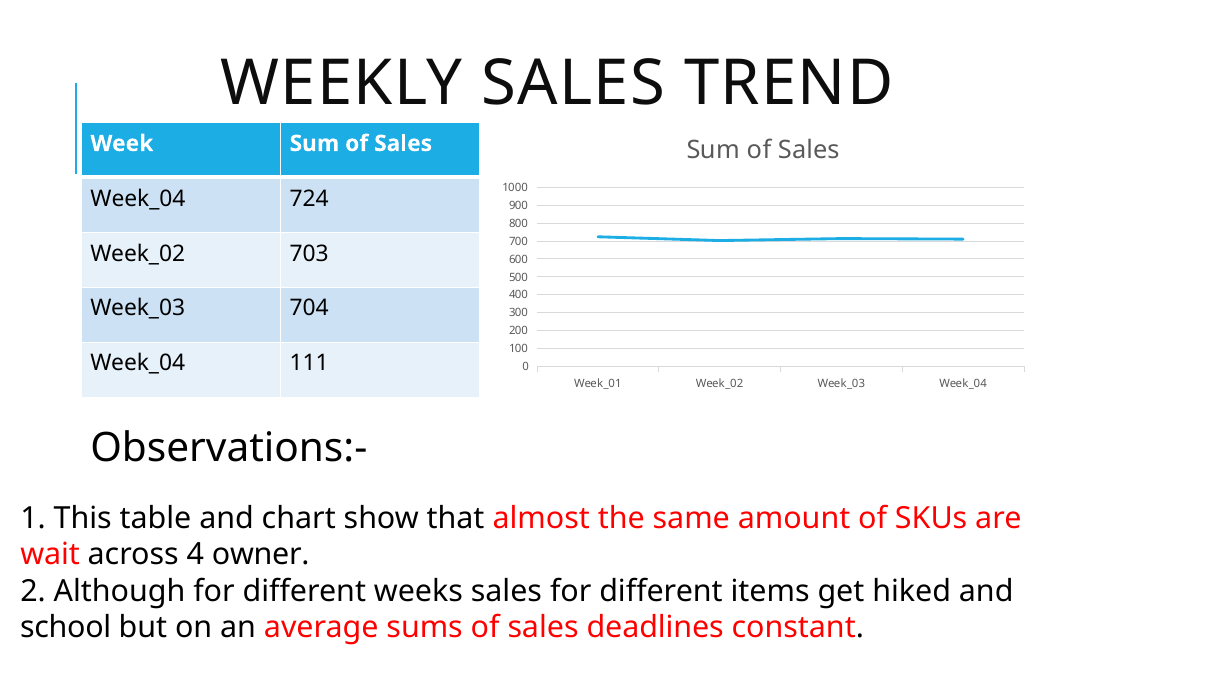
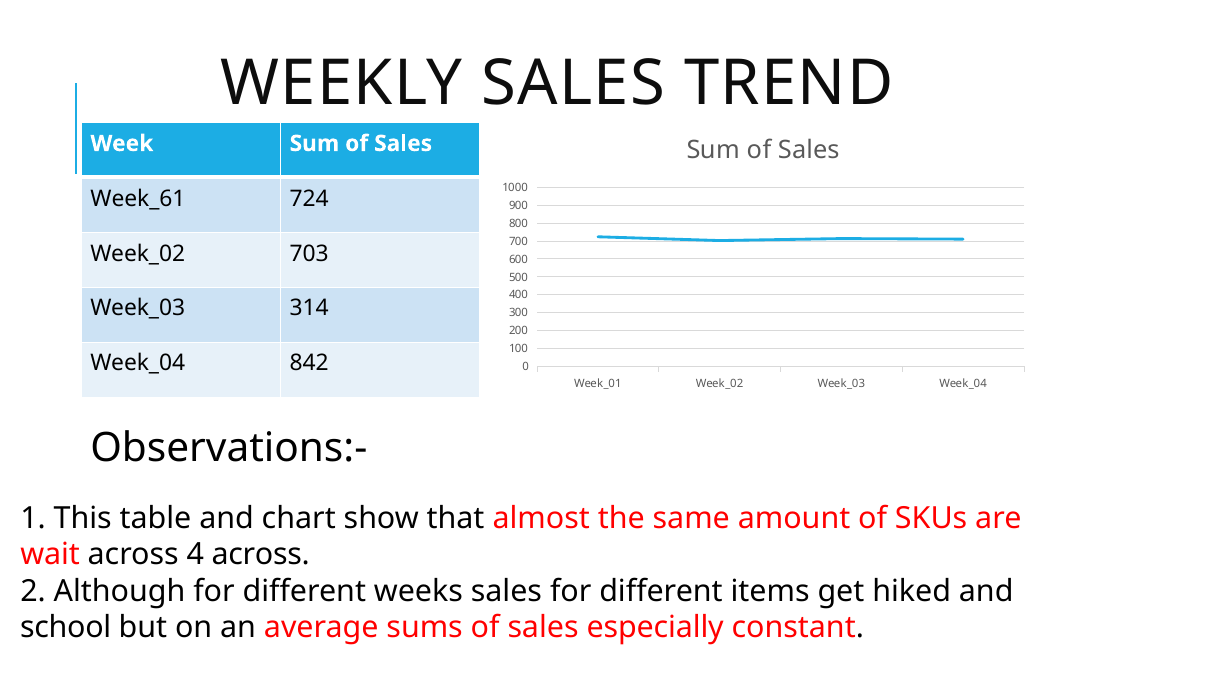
Week_04 at (138, 198): Week_04 -> Week_61
704: 704 -> 314
111: 111 -> 842
4 owner: owner -> across
deadlines: deadlines -> especially
